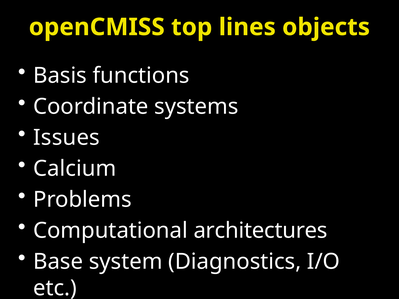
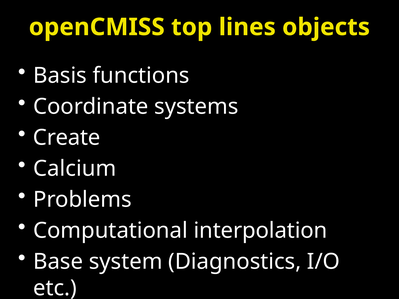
Issues: Issues -> Create
architectures: architectures -> interpolation
